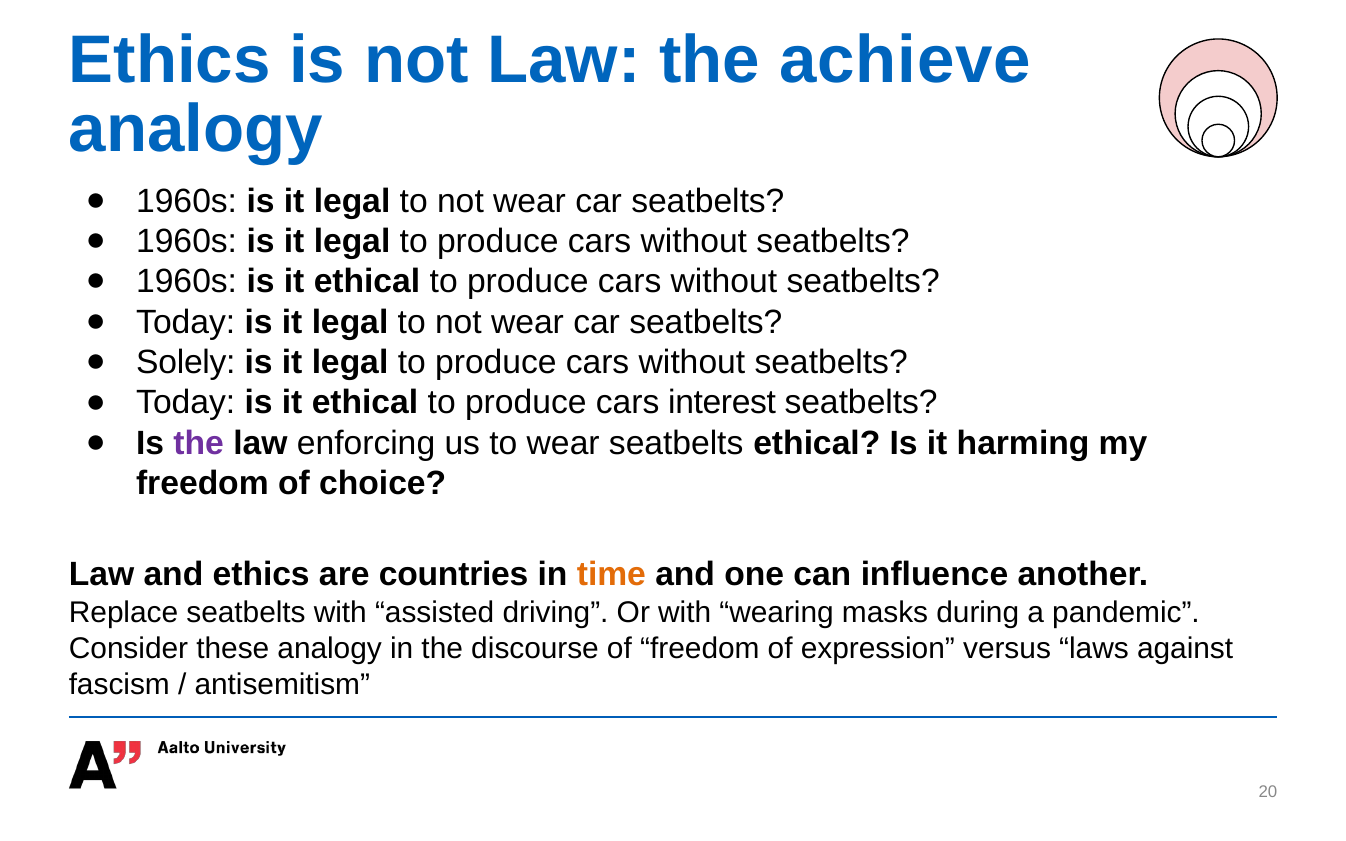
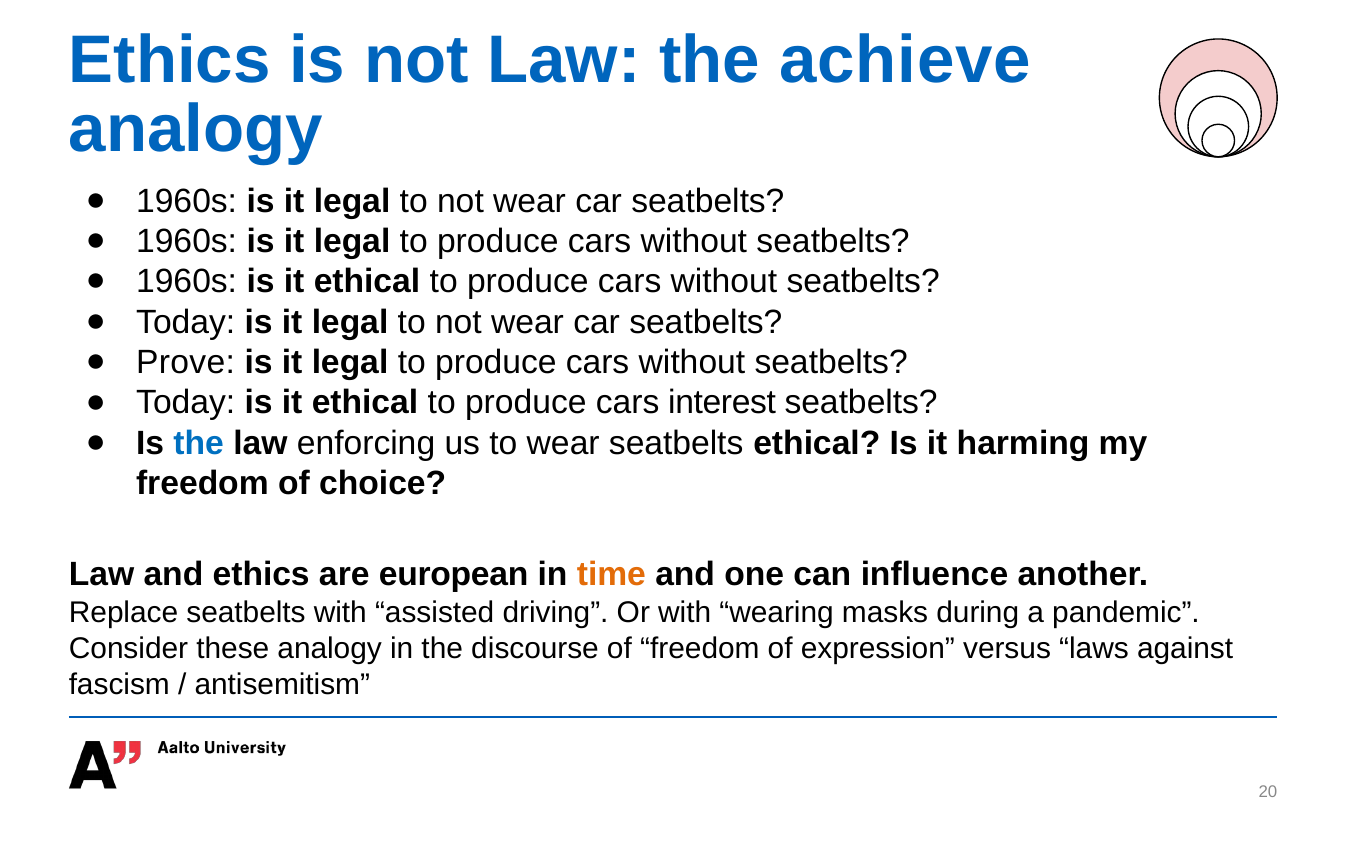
Solely: Solely -> Prove
the at (199, 443) colour: purple -> blue
countries: countries -> european
